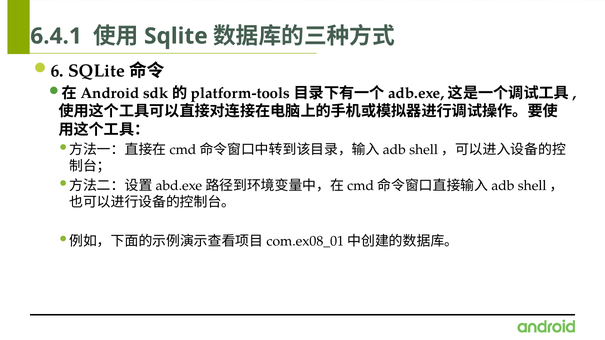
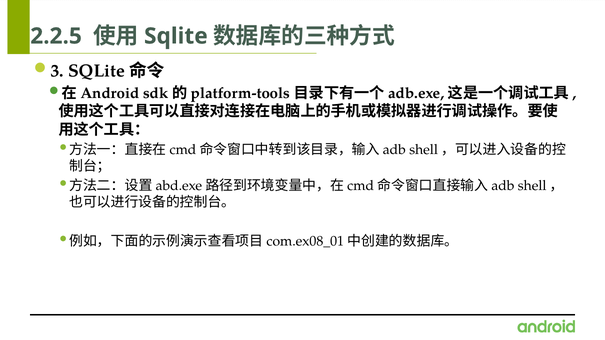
6.4.1: 6.4.1 -> 2.2.5
6: 6 -> 3
